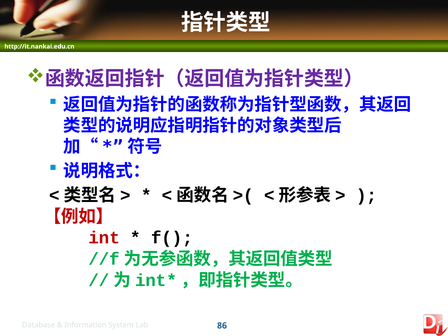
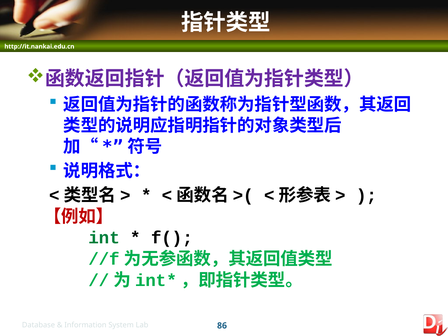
int colour: red -> green
